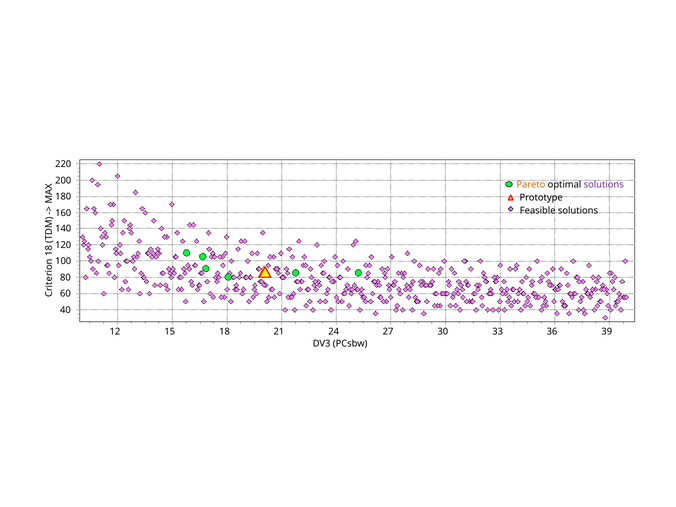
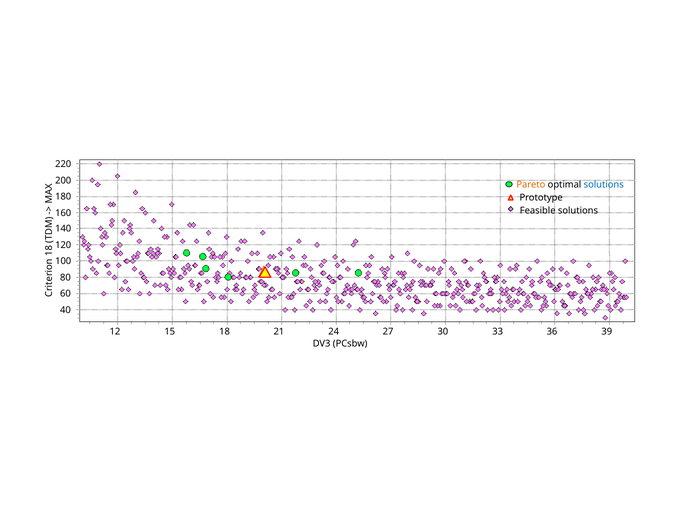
solutions at (604, 185) colour: purple -> blue
